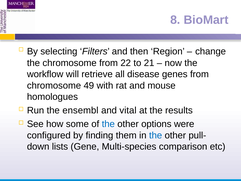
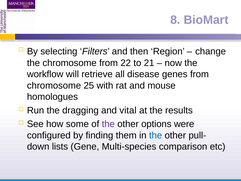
49: 49 -> 25
ensembl: ensembl -> dragging
the at (108, 124) colour: blue -> purple
